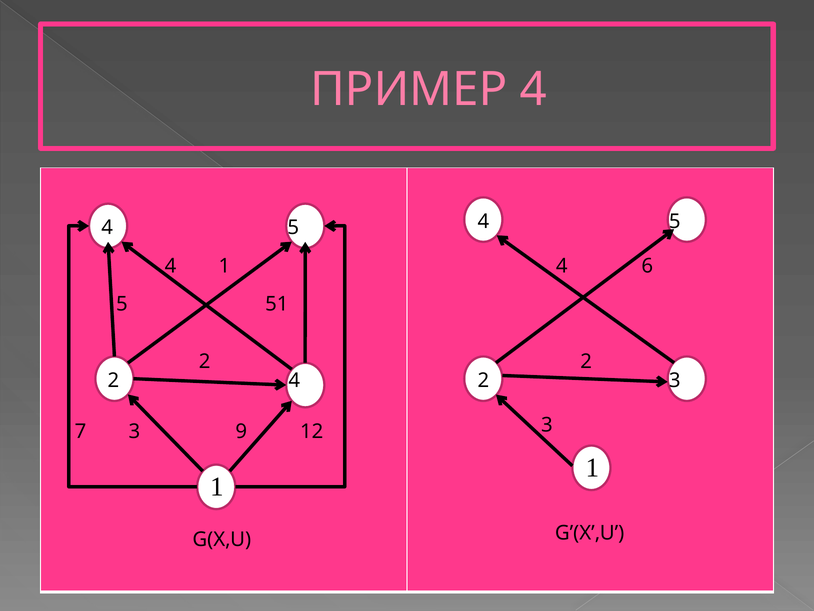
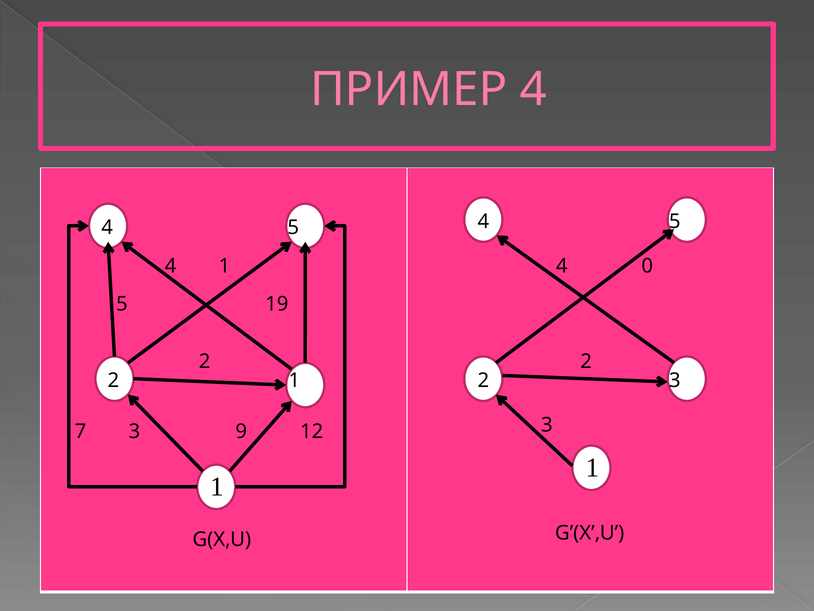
6: 6 -> 0
51: 51 -> 19
4 at (294, 380): 4 -> 1
